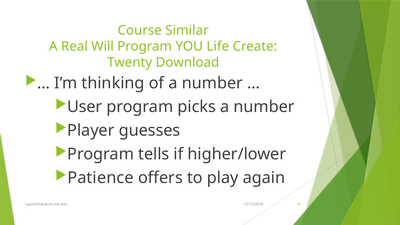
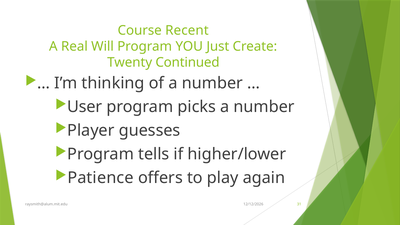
Similar: Similar -> Recent
Life: Life -> Just
Download: Download -> Continued
